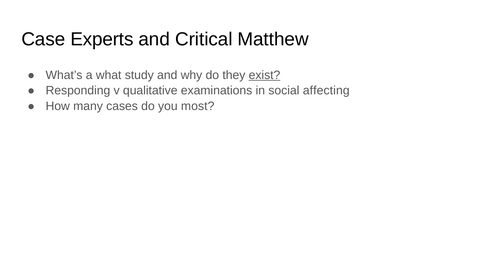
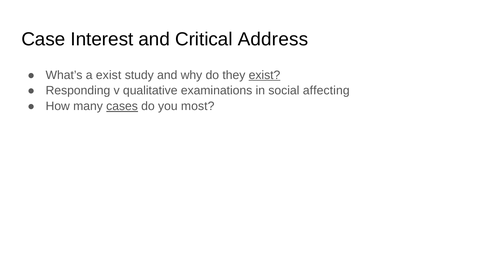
Experts: Experts -> Interest
Matthew: Matthew -> Address
a what: what -> exist
cases underline: none -> present
